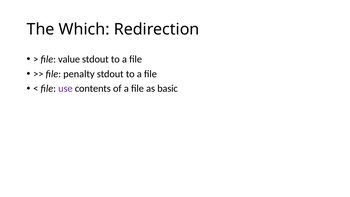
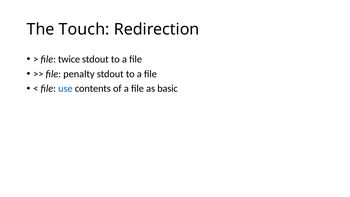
Which: Which -> Touch
value: value -> twice
use colour: purple -> blue
